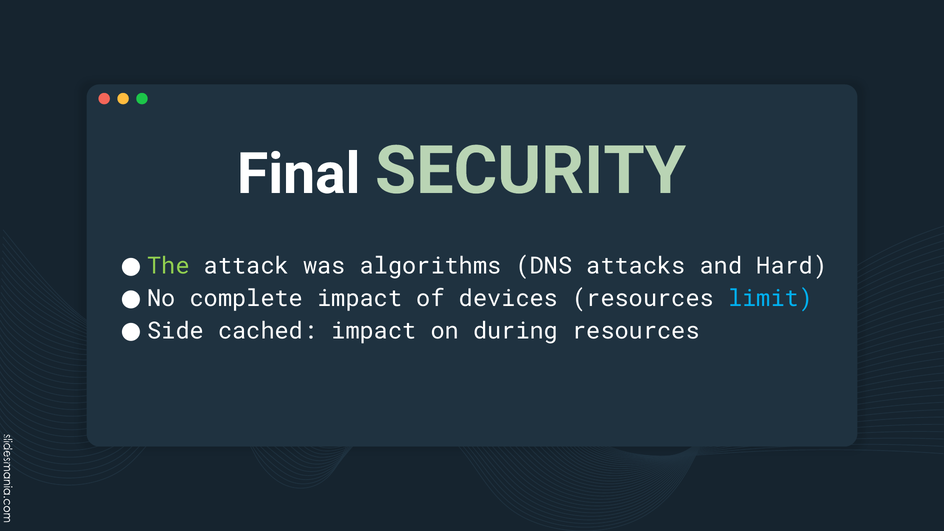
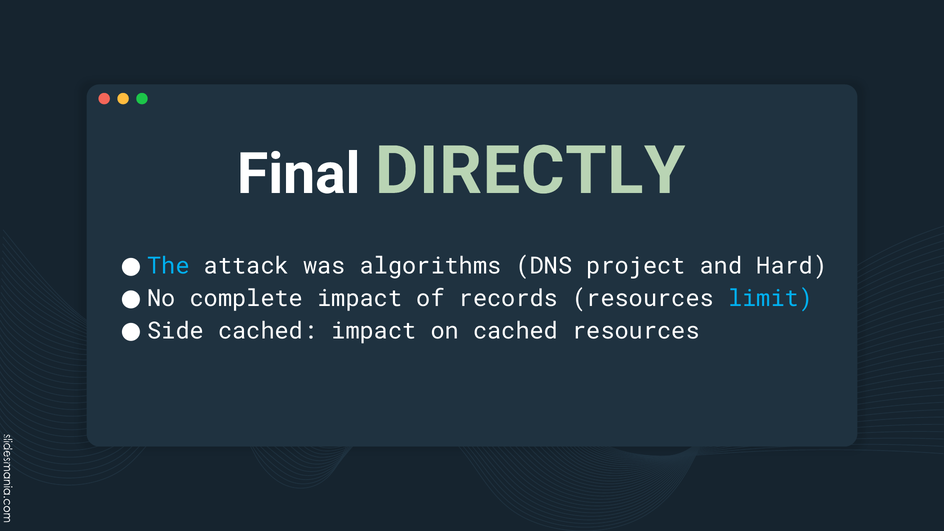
SECURITY: SECURITY -> DIRECTLY
The colour: light green -> light blue
attacks: attacks -> project
devices: devices -> records
on during: during -> cached
